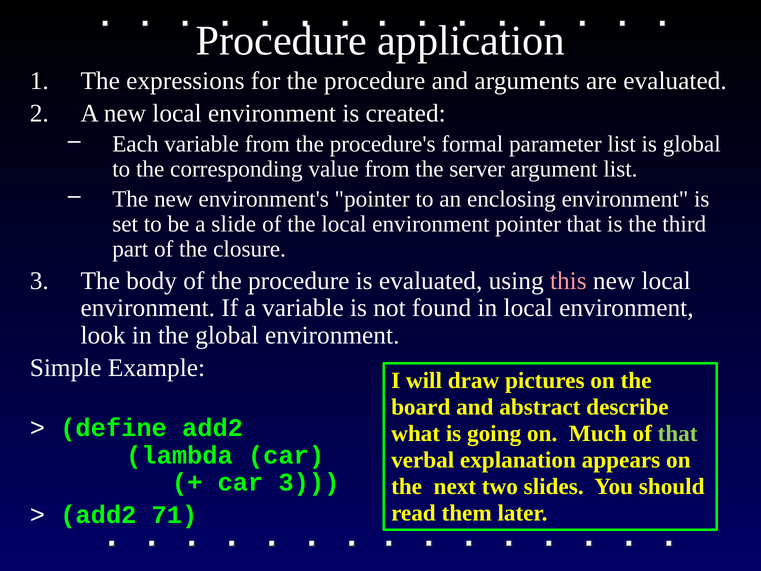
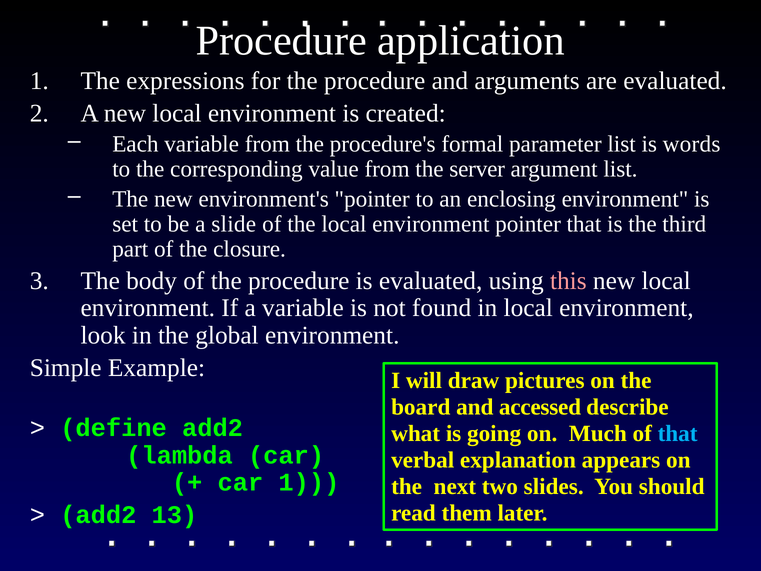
is global: global -> words
abstract: abstract -> accessed
that at (678, 433) colour: light green -> light blue
car 3: 3 -> 1
71: 71 -> 13
